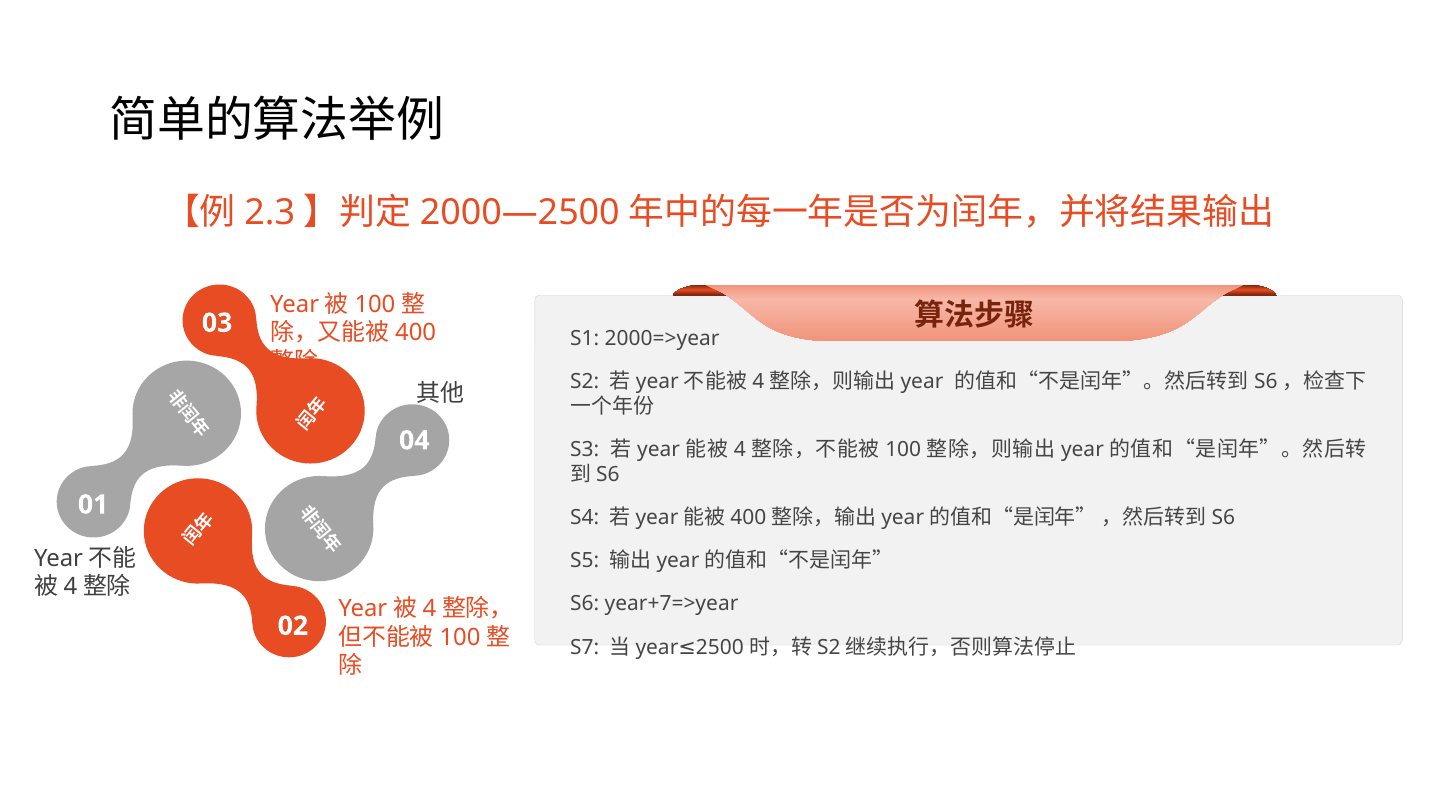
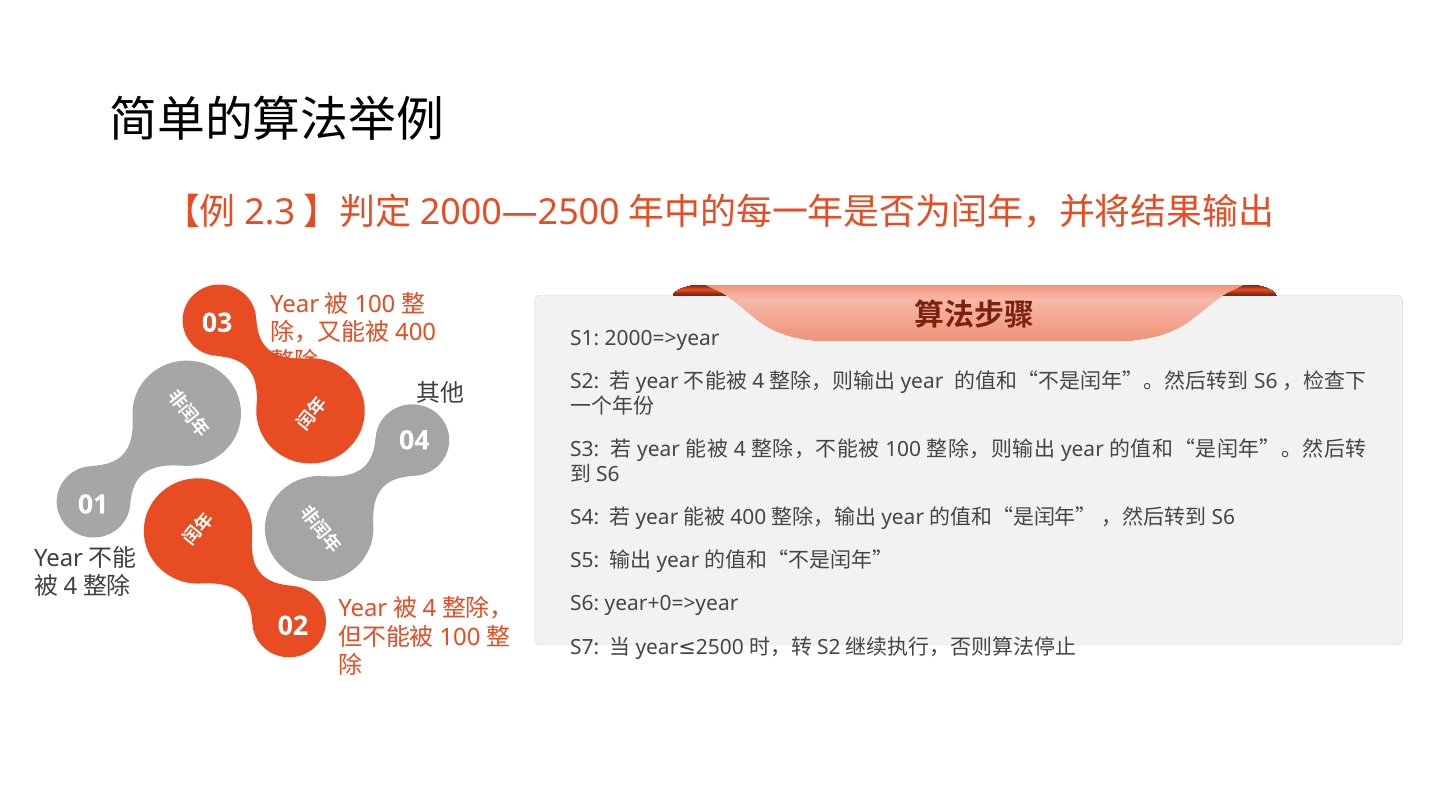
year+7=>year: year+7=>year -> year+0=>year
